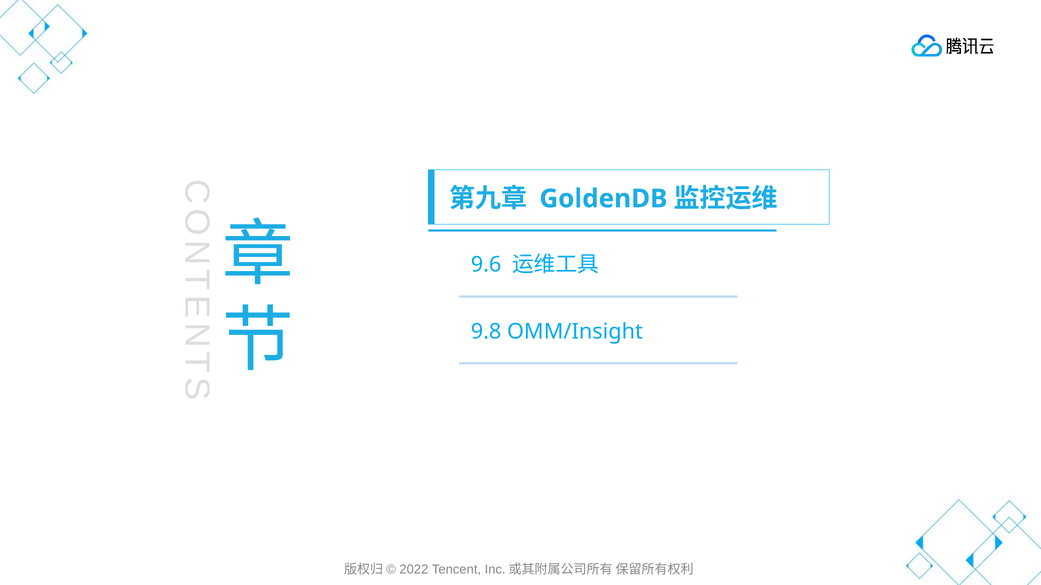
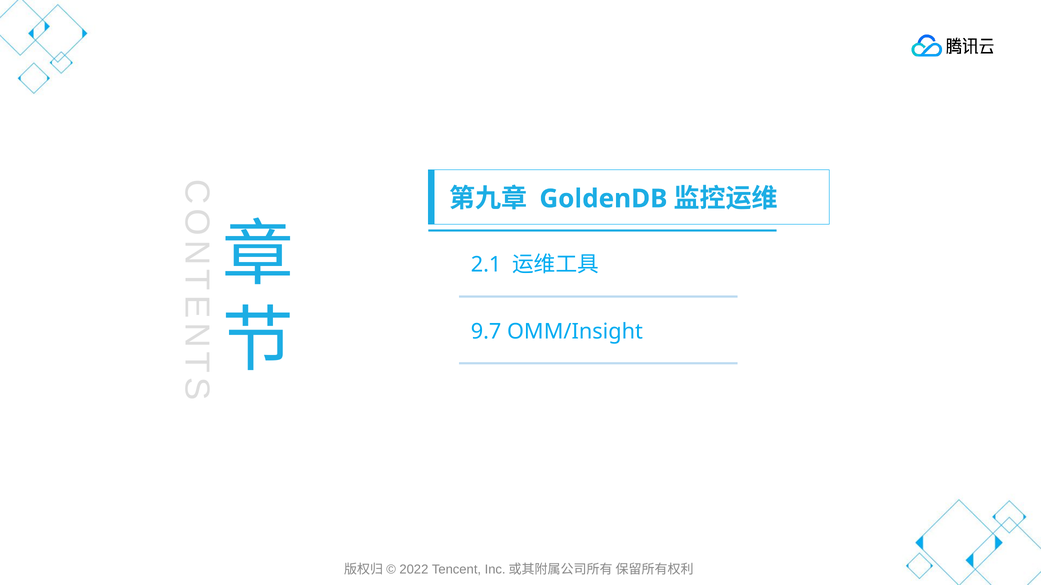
9.6: 9.6 -> 2.1
9.8: 9.8 -> 9.7
